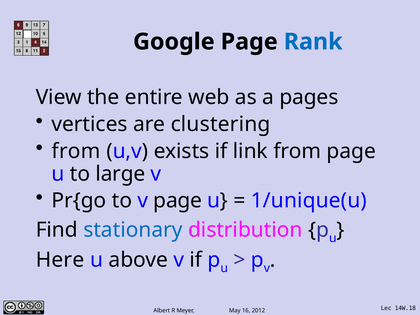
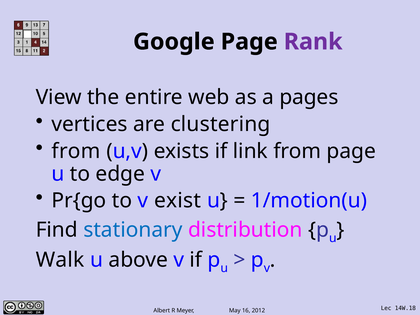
Rank colour: blue -> purple
large: large -> edge
v page: page -> exist
1/unique(u: 1/unique(u -> 1/motion(u
Here: Here -> Walk
